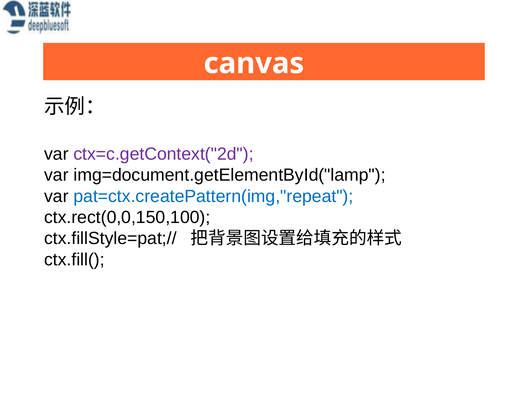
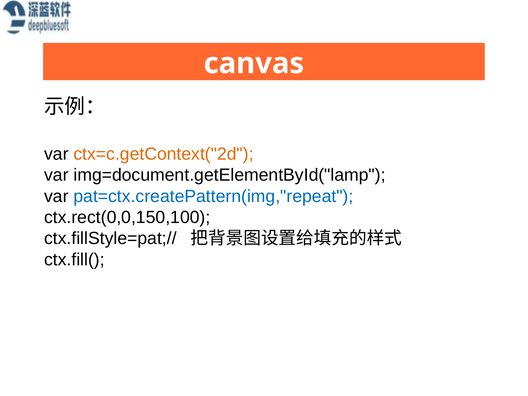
ctx=c.getContext("2d colour: purple -> orange
